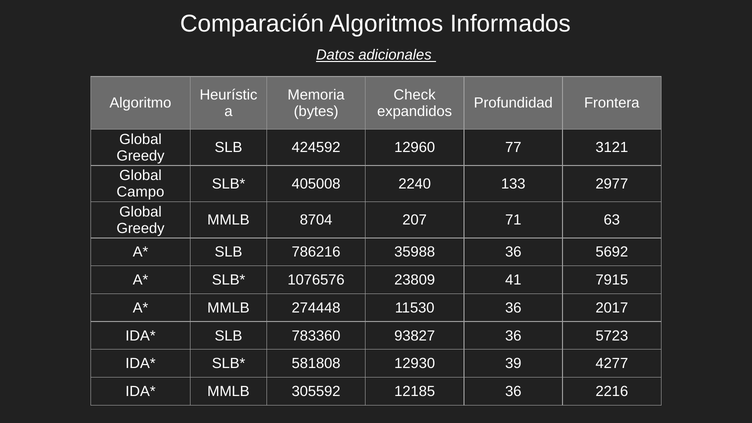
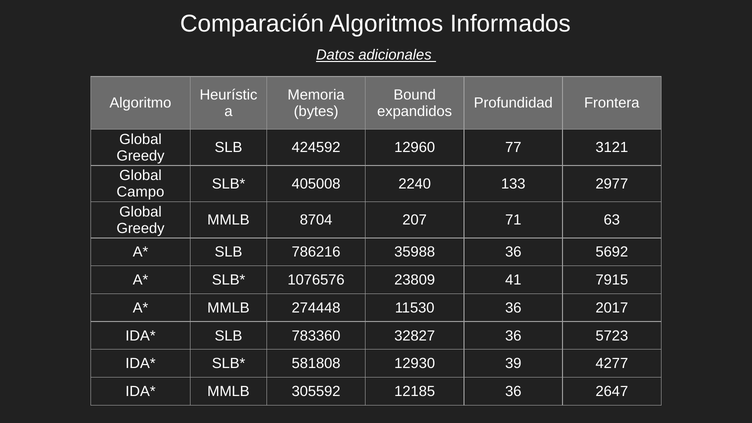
Check: Check -> Bound
93827: 93827 -> 32827
2216: 2216 -> 2647
